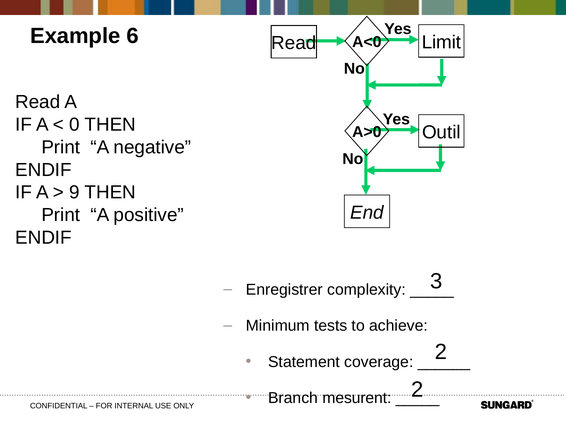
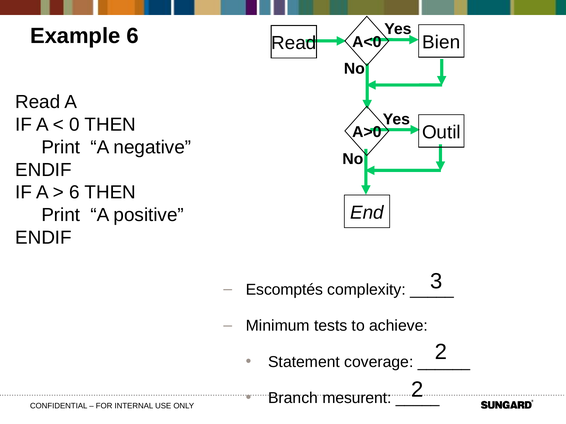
Limit: Limit -> Bien
9 at (74, 193): 9 -> 6
Enregistrer: Enregistrer -> Escomptés
